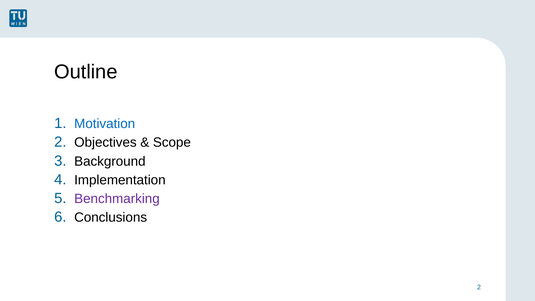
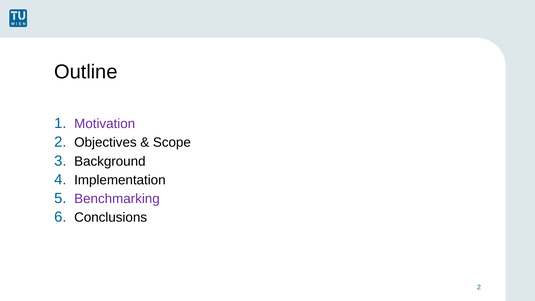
Motivation colour: blue -> purple
